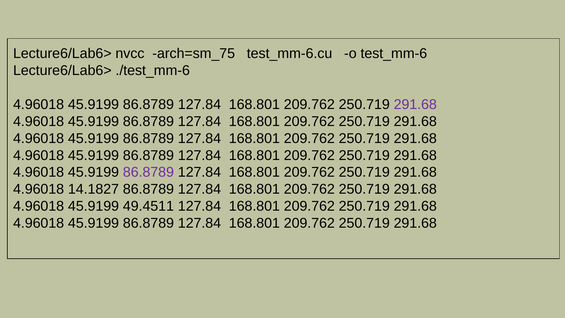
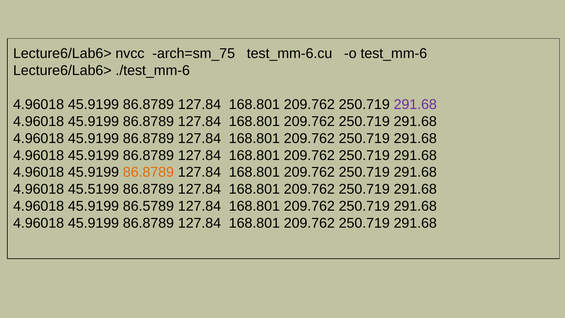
86.8789 at (148, 172) colour: purple -> orange
14.1827: 14.1827 -> 45.5199
49.4511: 49.4511 -> 86.5789
